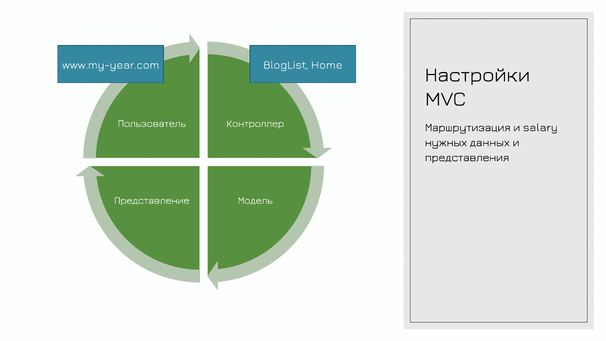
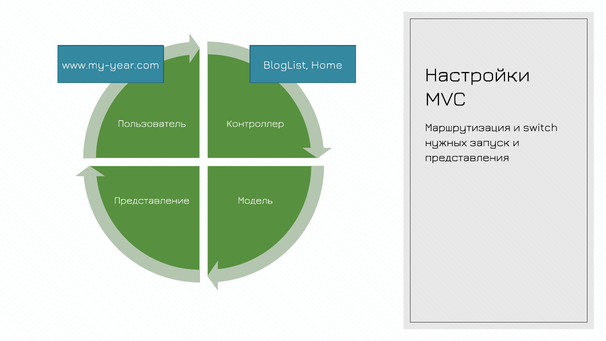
salary: salary -> switch
данных: данных -> запуск
